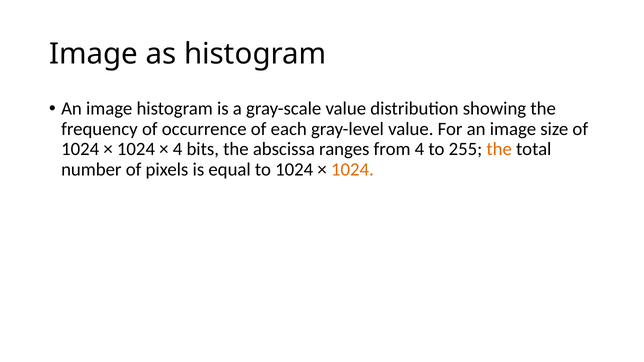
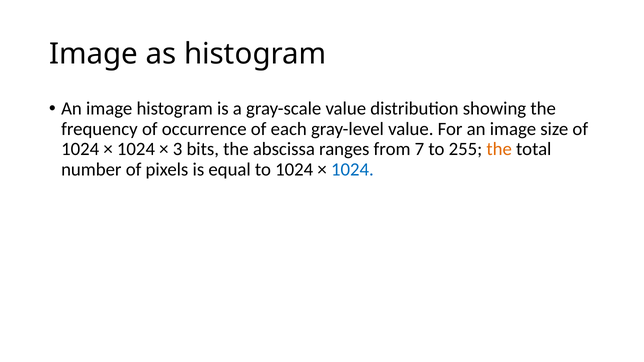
4 at (178, 149): 4 -> 3
from 4: 4 -> 7
1024 at (352, 170) colour: orange -> blue
